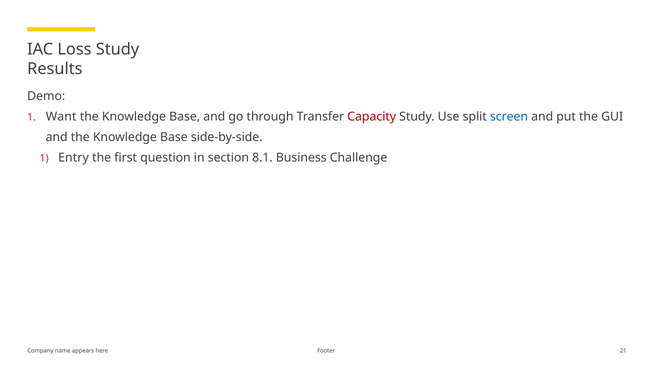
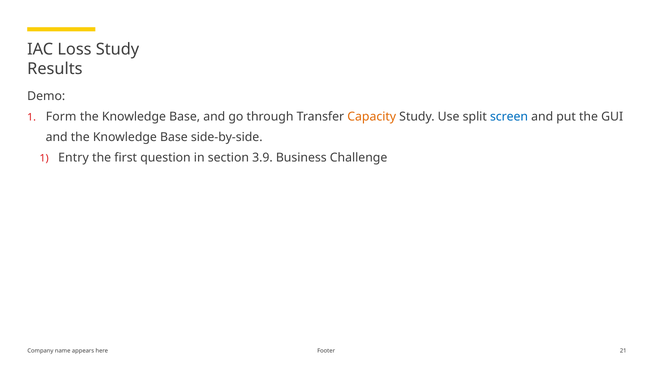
Want: Want -> Form
Capacity colour: red -> orange
8.1: 8.1 -> 3.9
